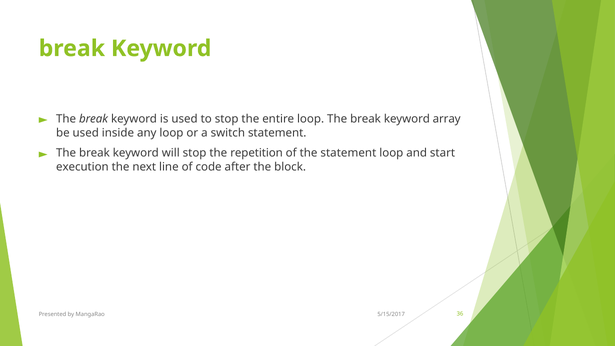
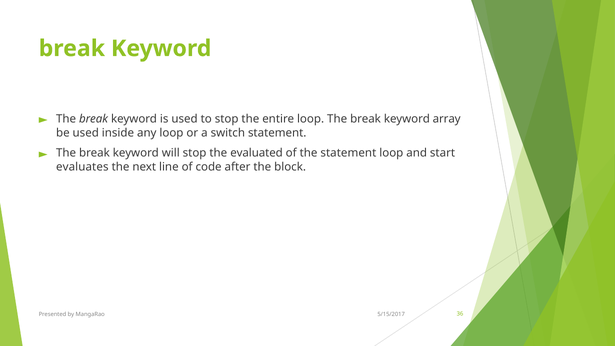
repetition: repetition -> evaluated
execution: execution -> evaluates
